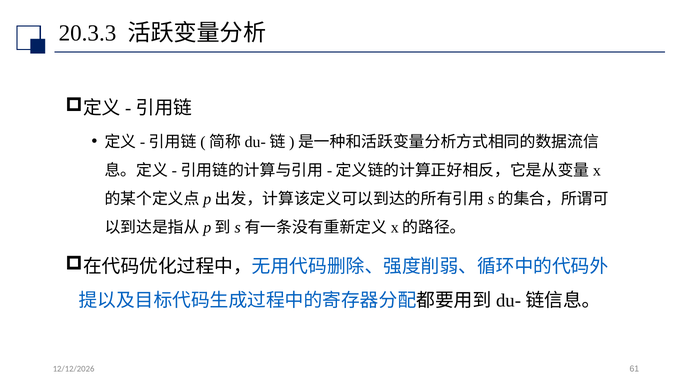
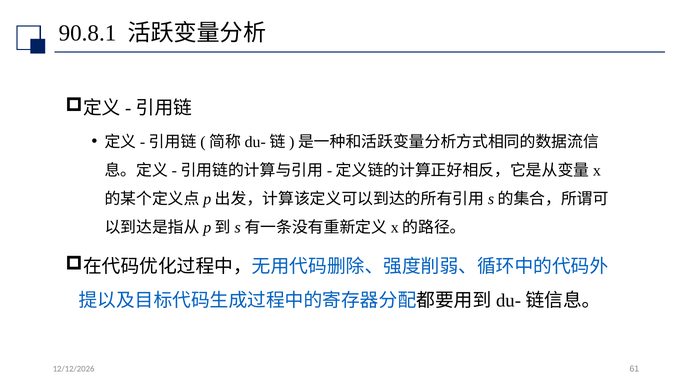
20.3.3: 20.3.3 -> 90.8.1
